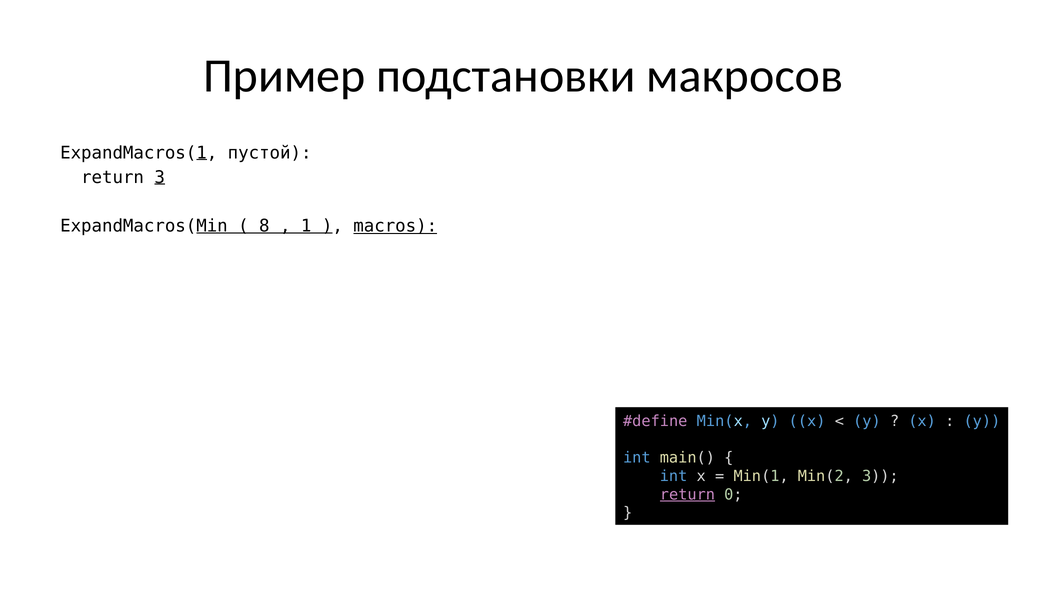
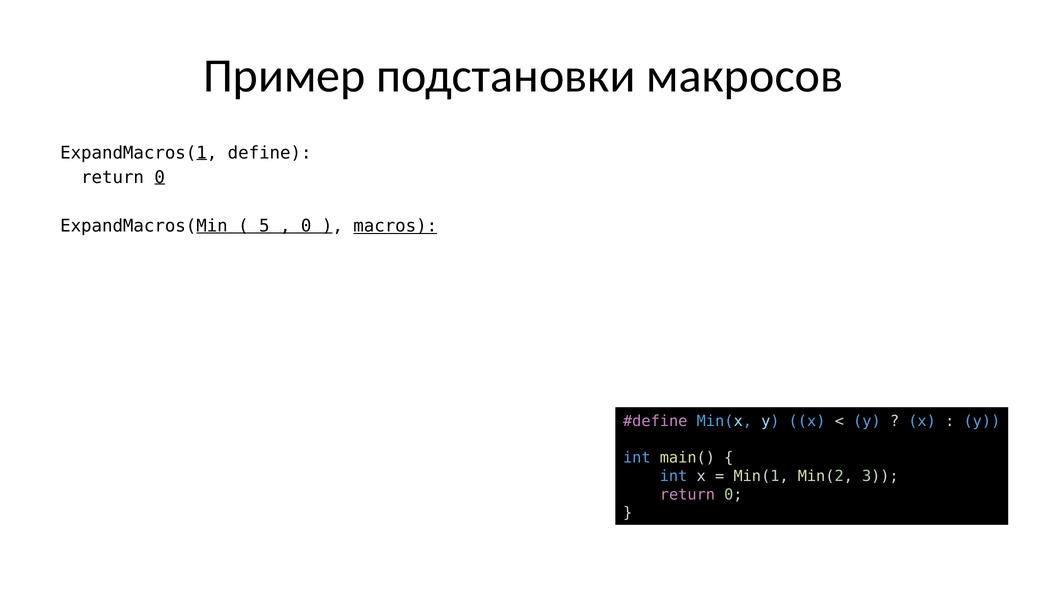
пустой: пустой -> define
3 at (160, 177): 3 -> 0
8: 8 -> 5
1 at (306, 226): 1 -> 0
return at (687, 495) underline: present -> none
